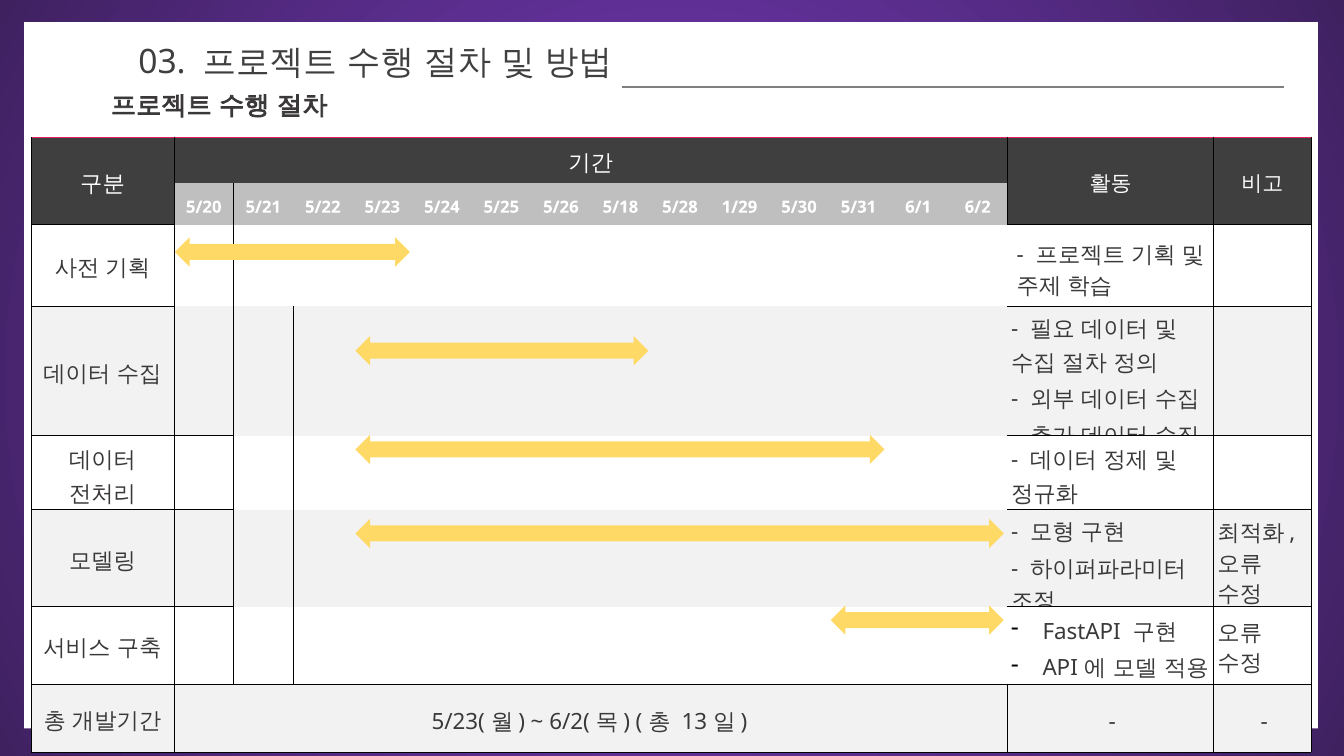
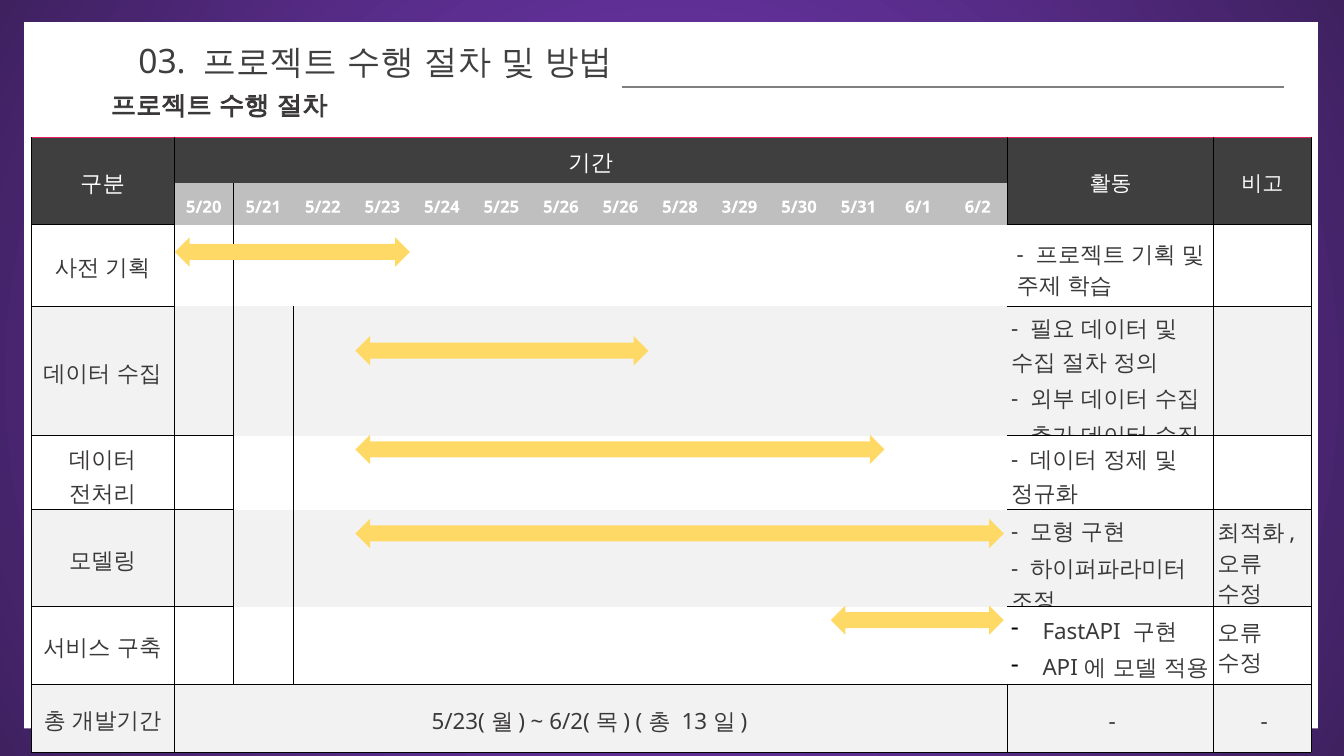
5/26 5/18: 5/18 -> 5/26
1/29: 1/29 -> 3/29
